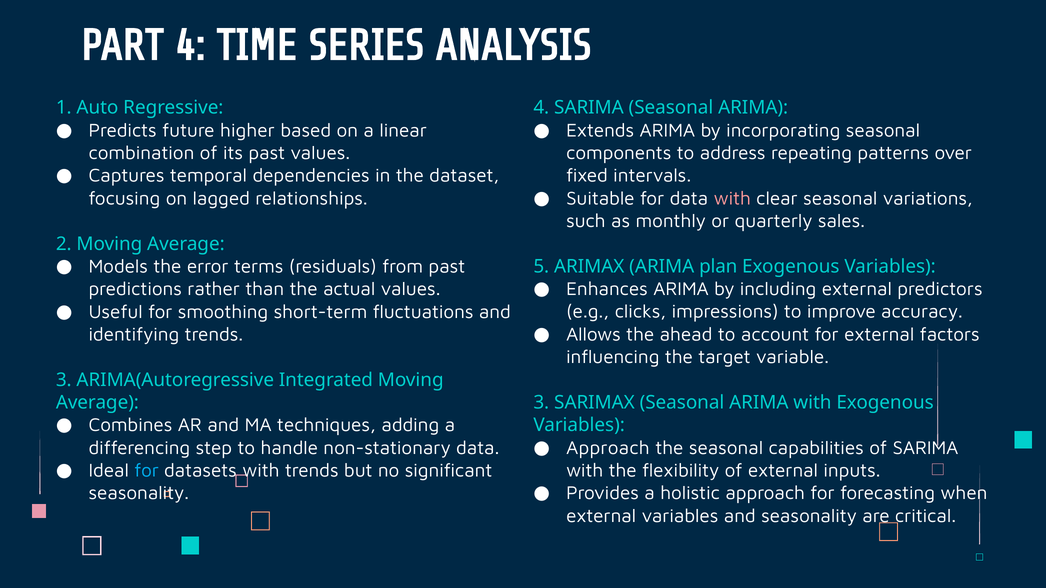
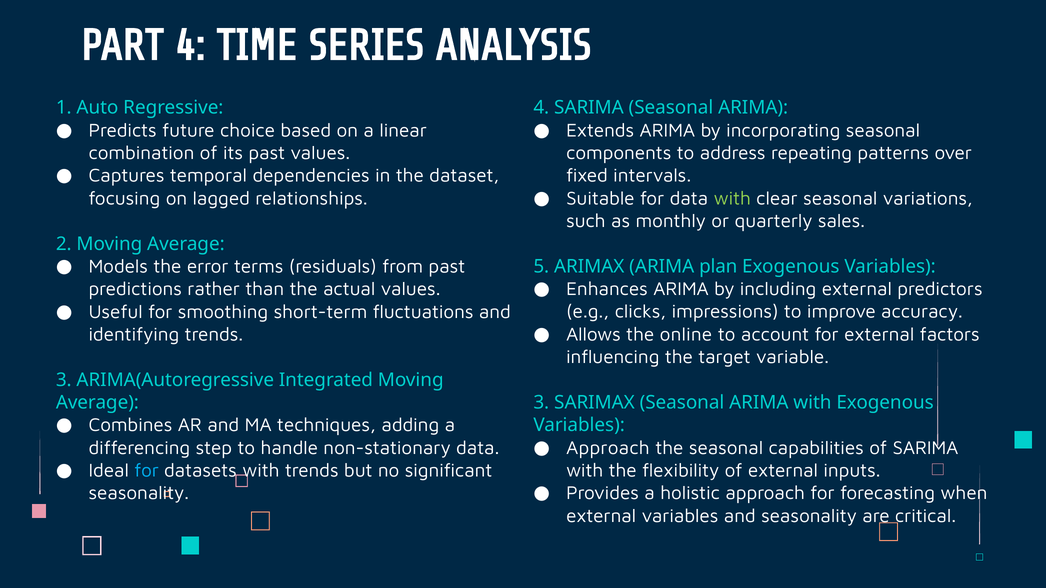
higher: higher -> choice
with at (732, 199) colour: pink -> light green
ahead: ahead -> online
